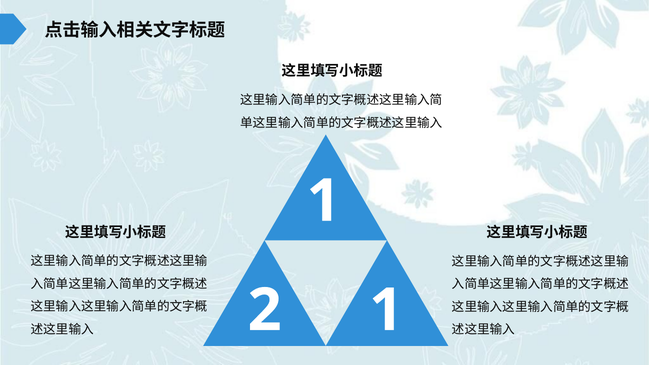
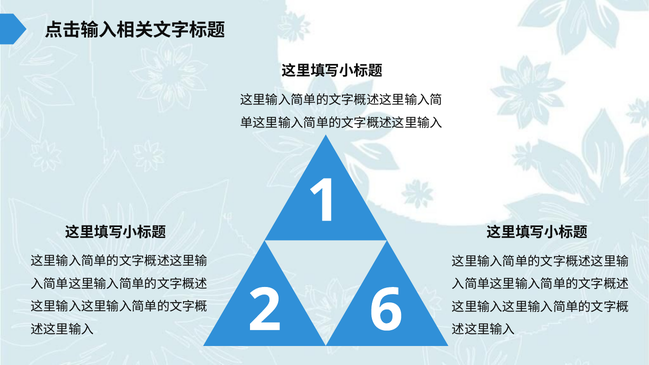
2 1: 1 -> 6
